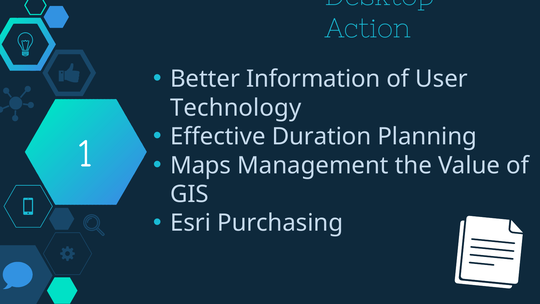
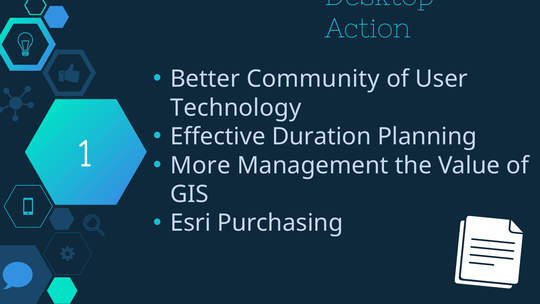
Information: Information -> Community
Maps: Maps -> More
